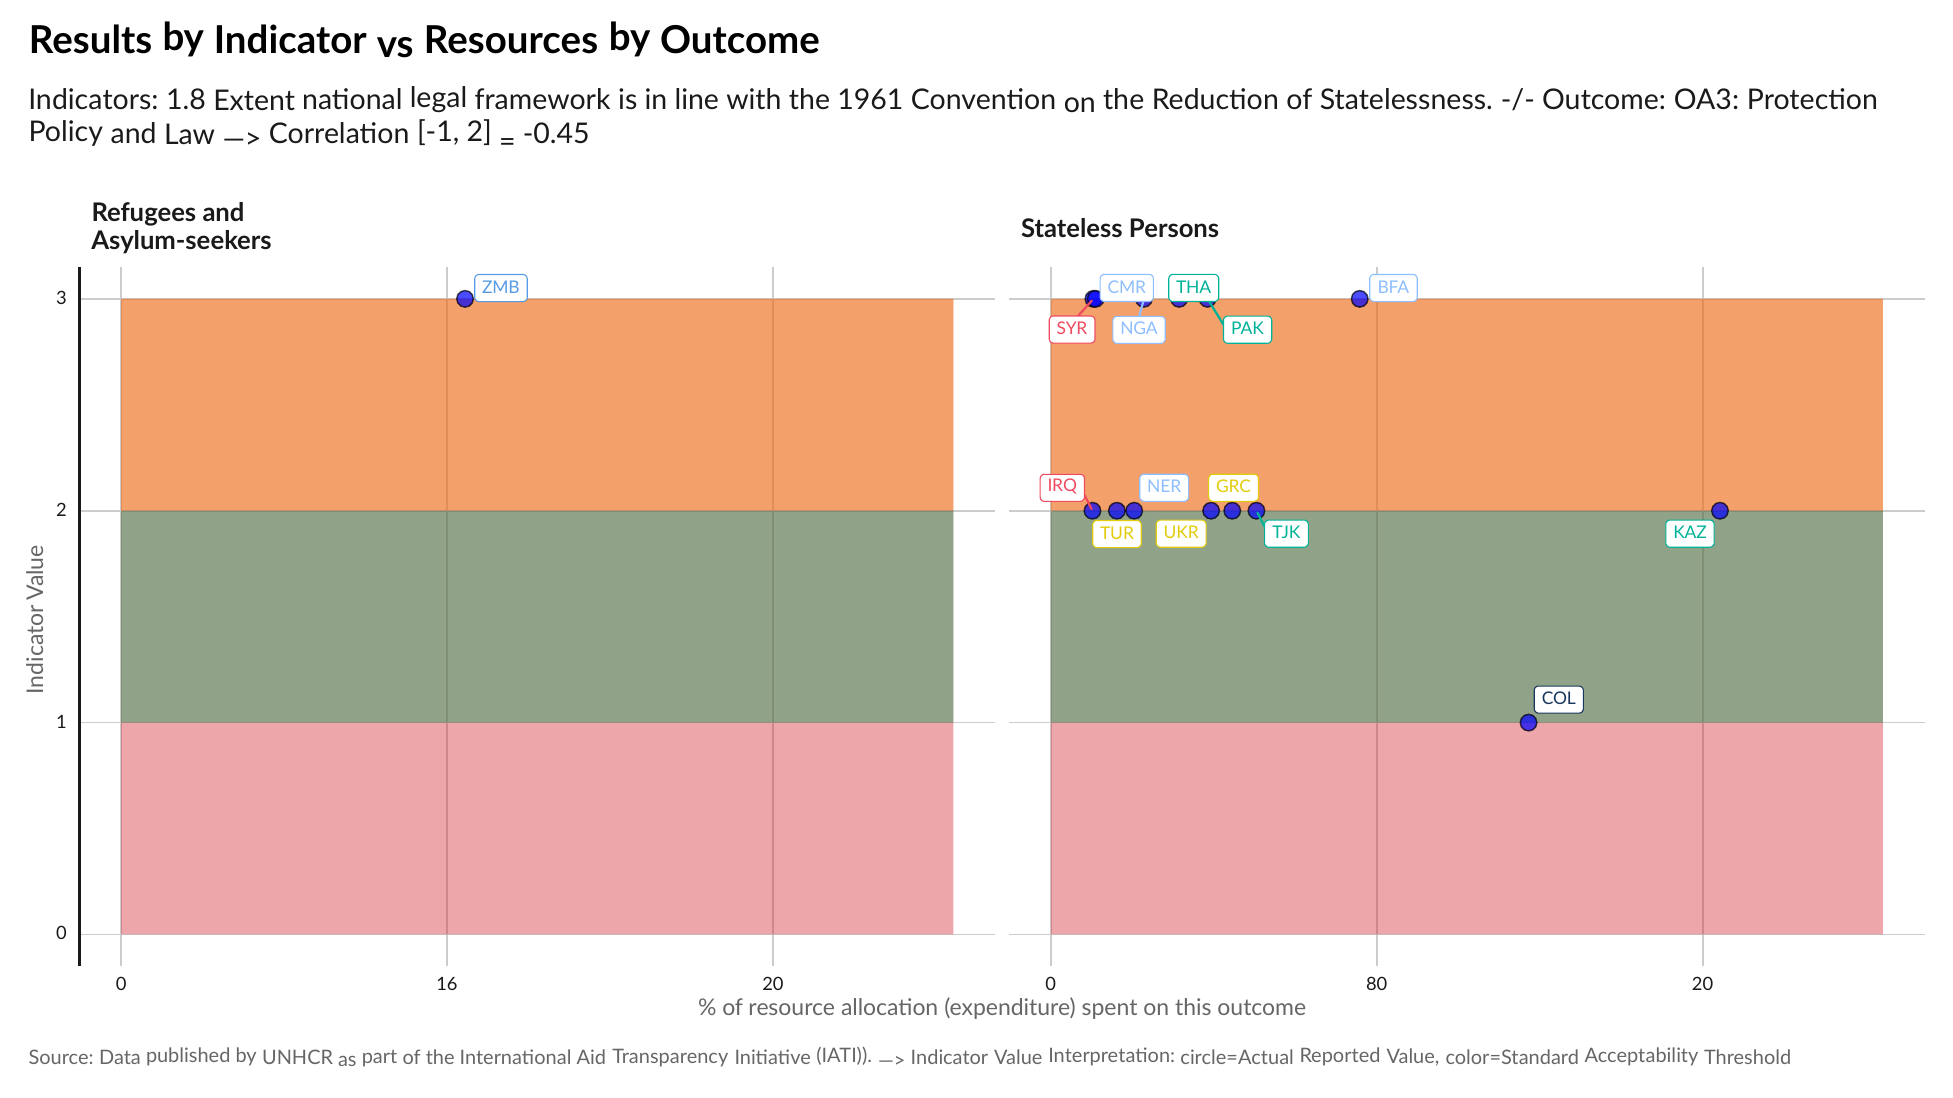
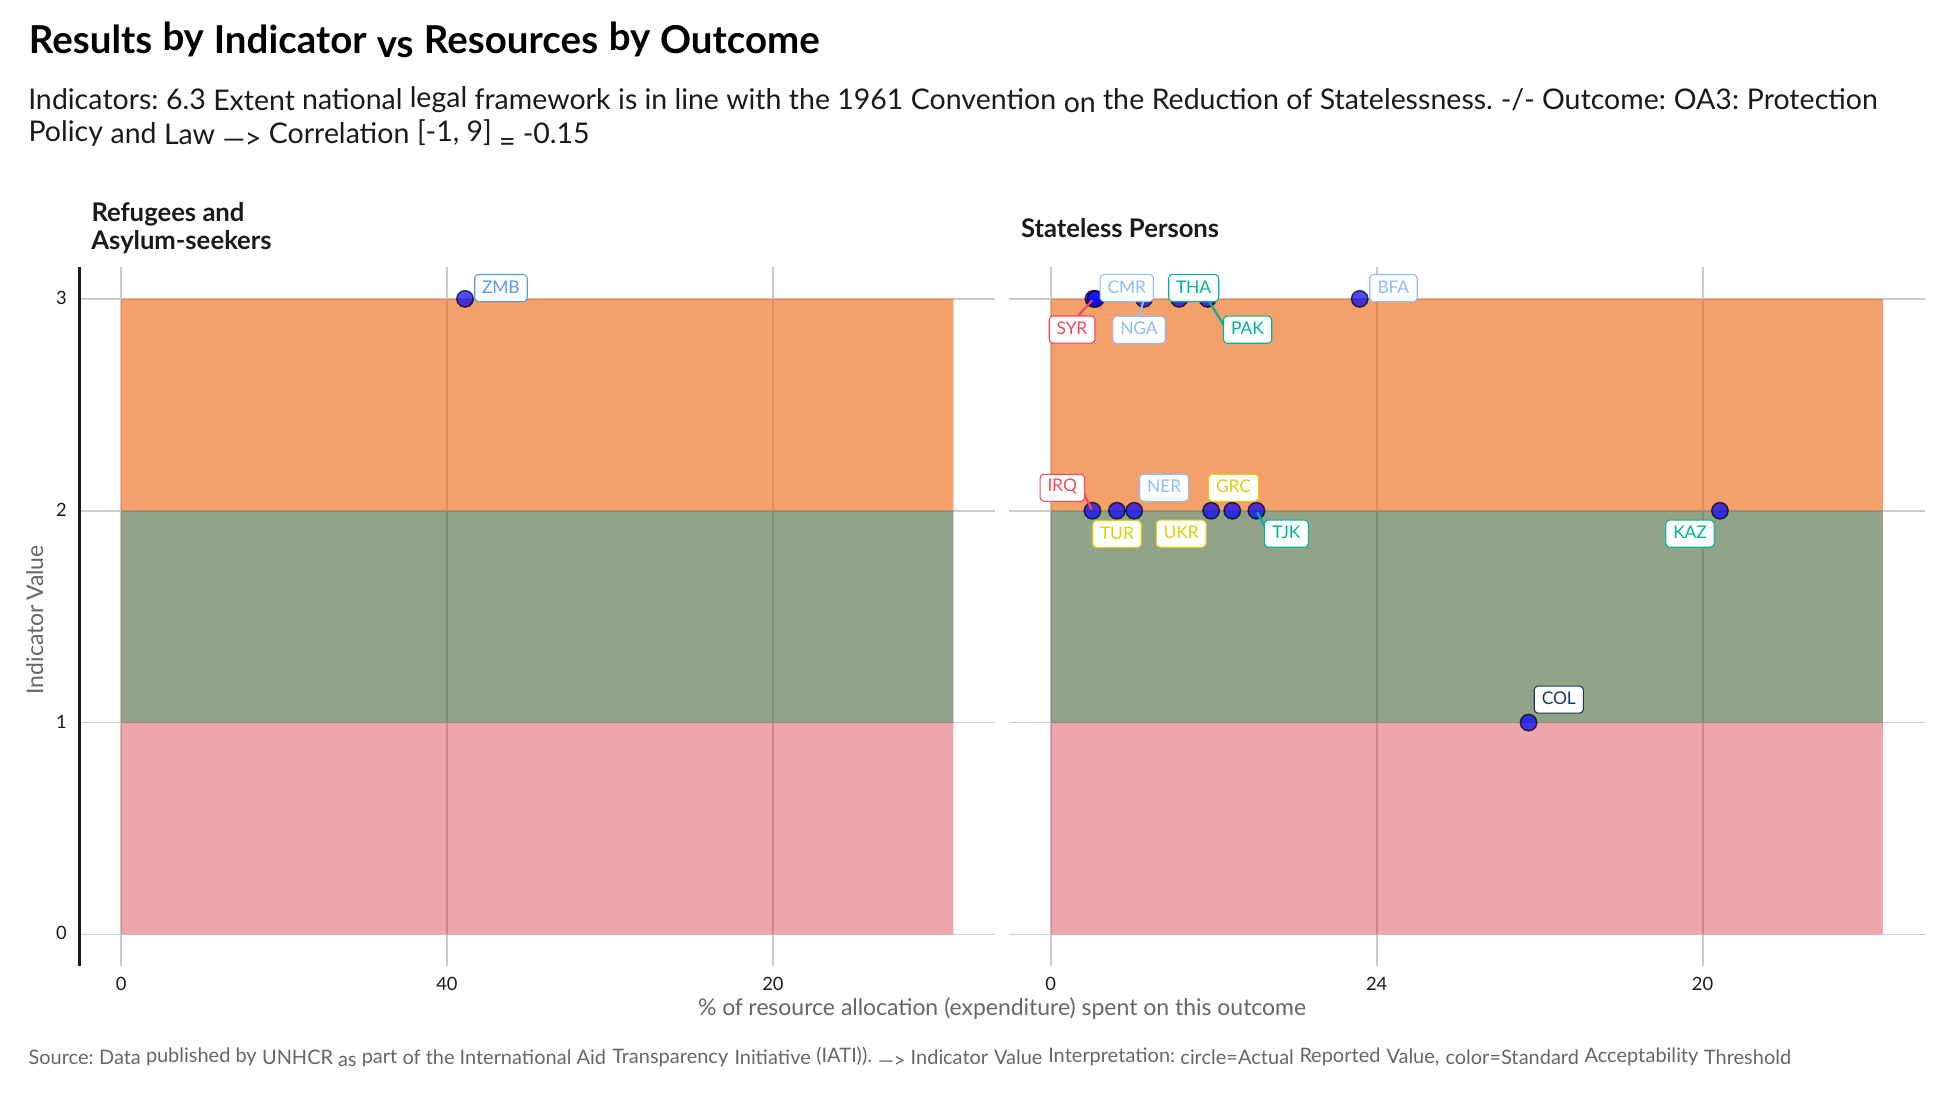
1.8: 1.8 -> 6.3
-1 2: 2 -> 9
-0.45: -0.45 -> -0.15
16: 16 -> 40
80: 80 -> 24
